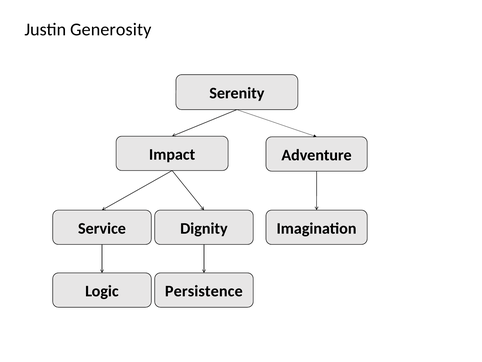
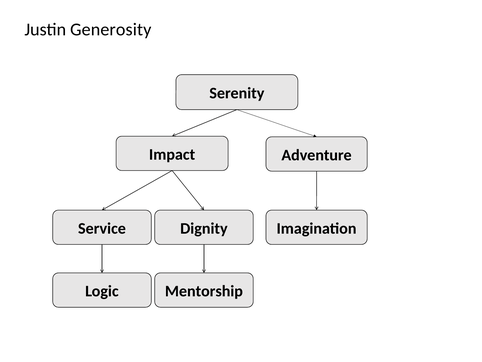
Persistence: Persistence -> Mentorship
